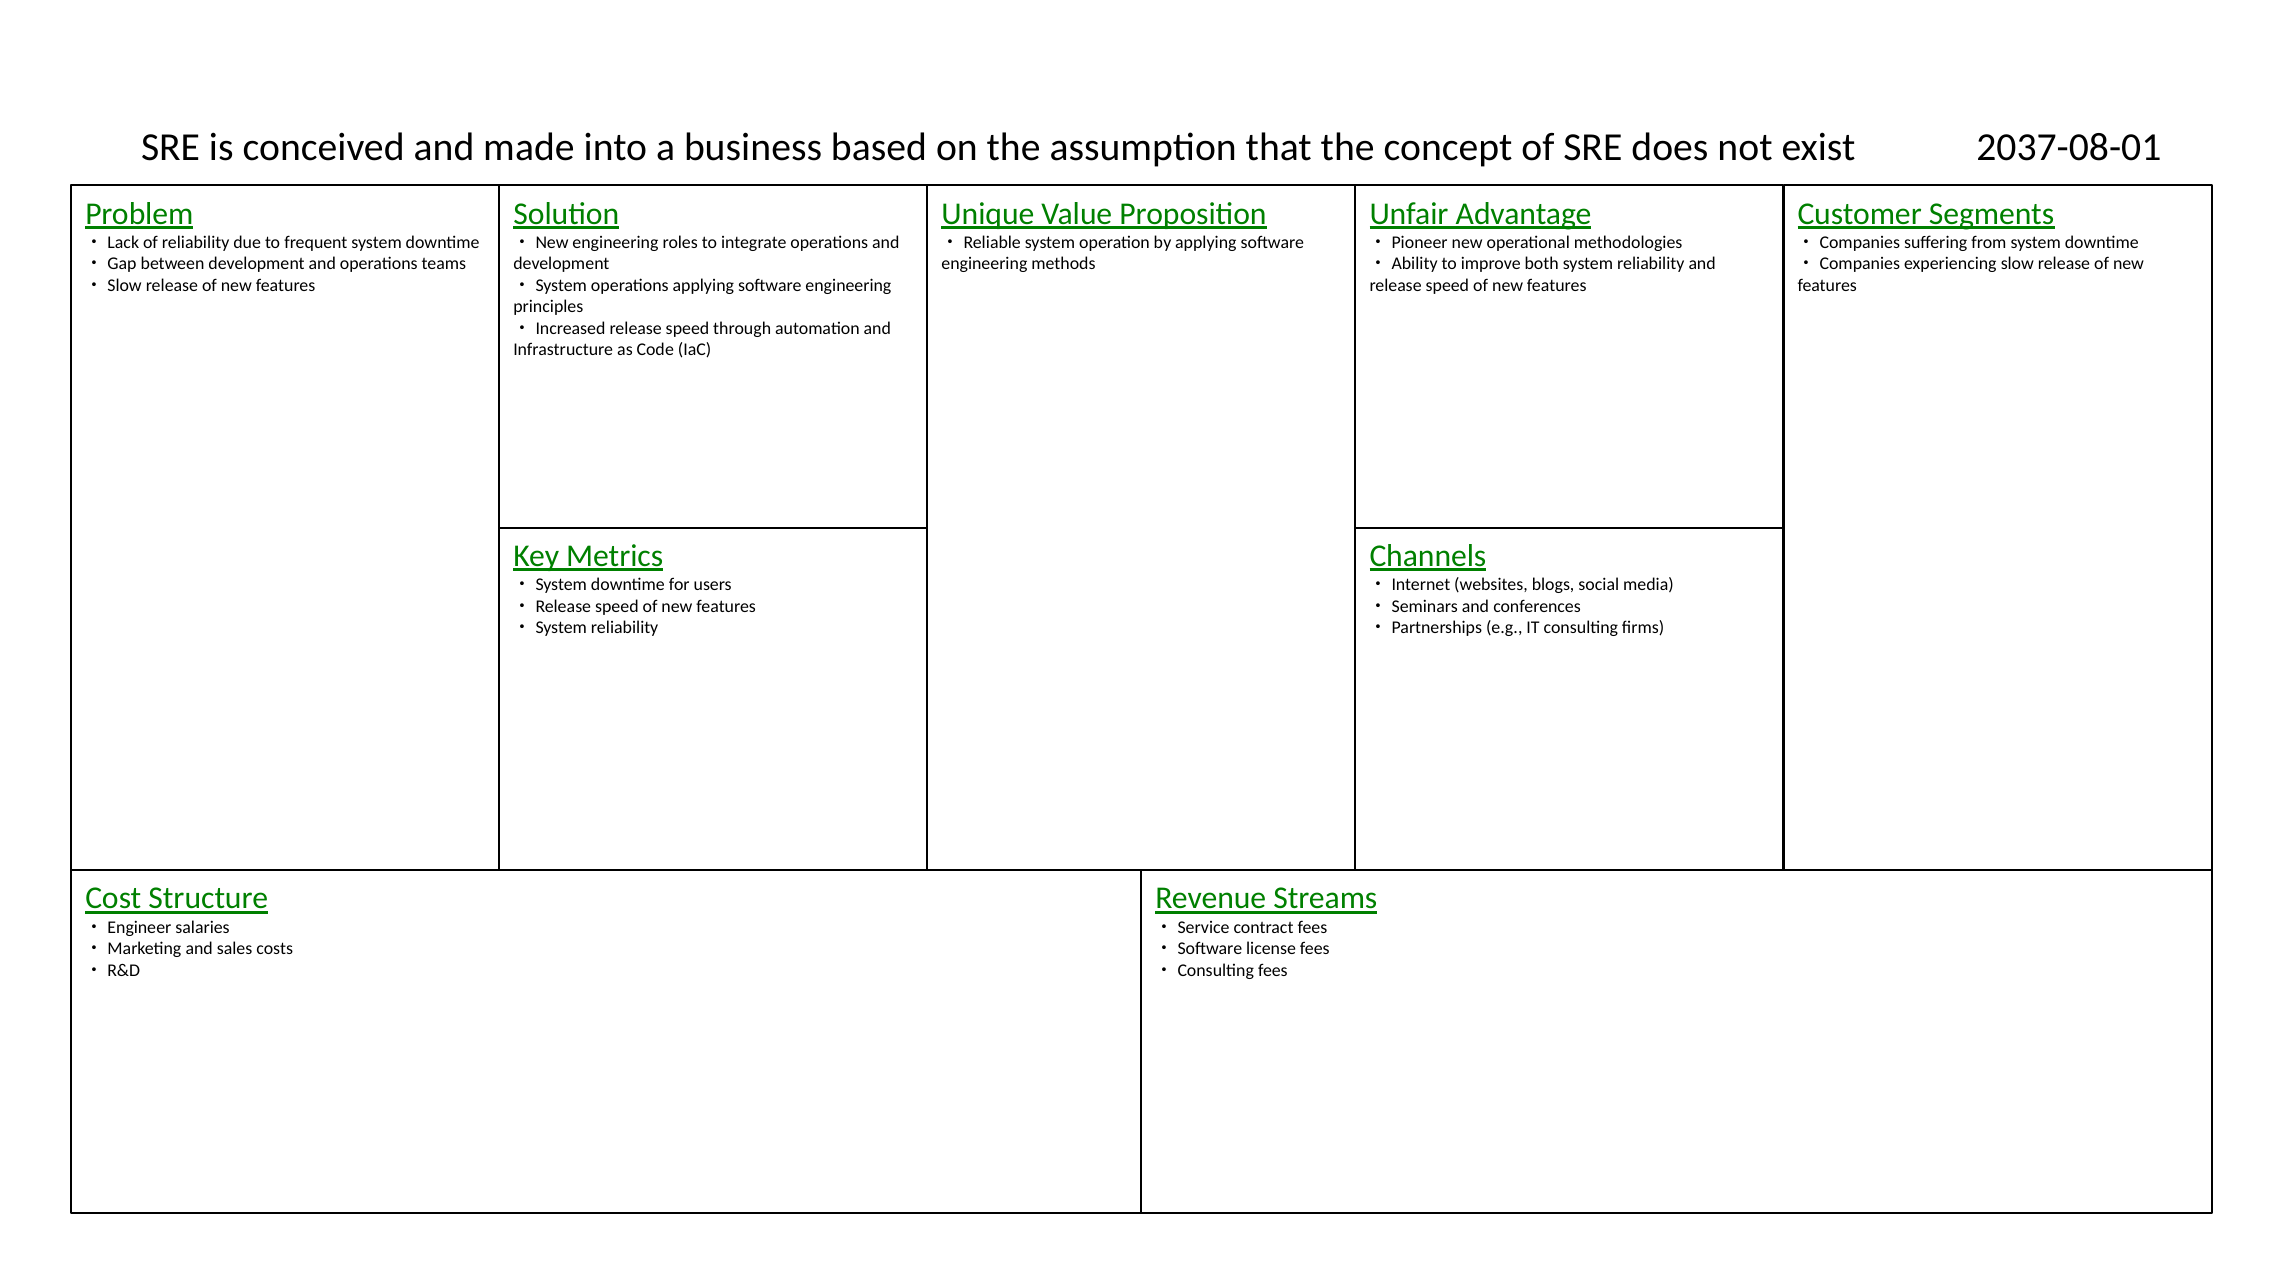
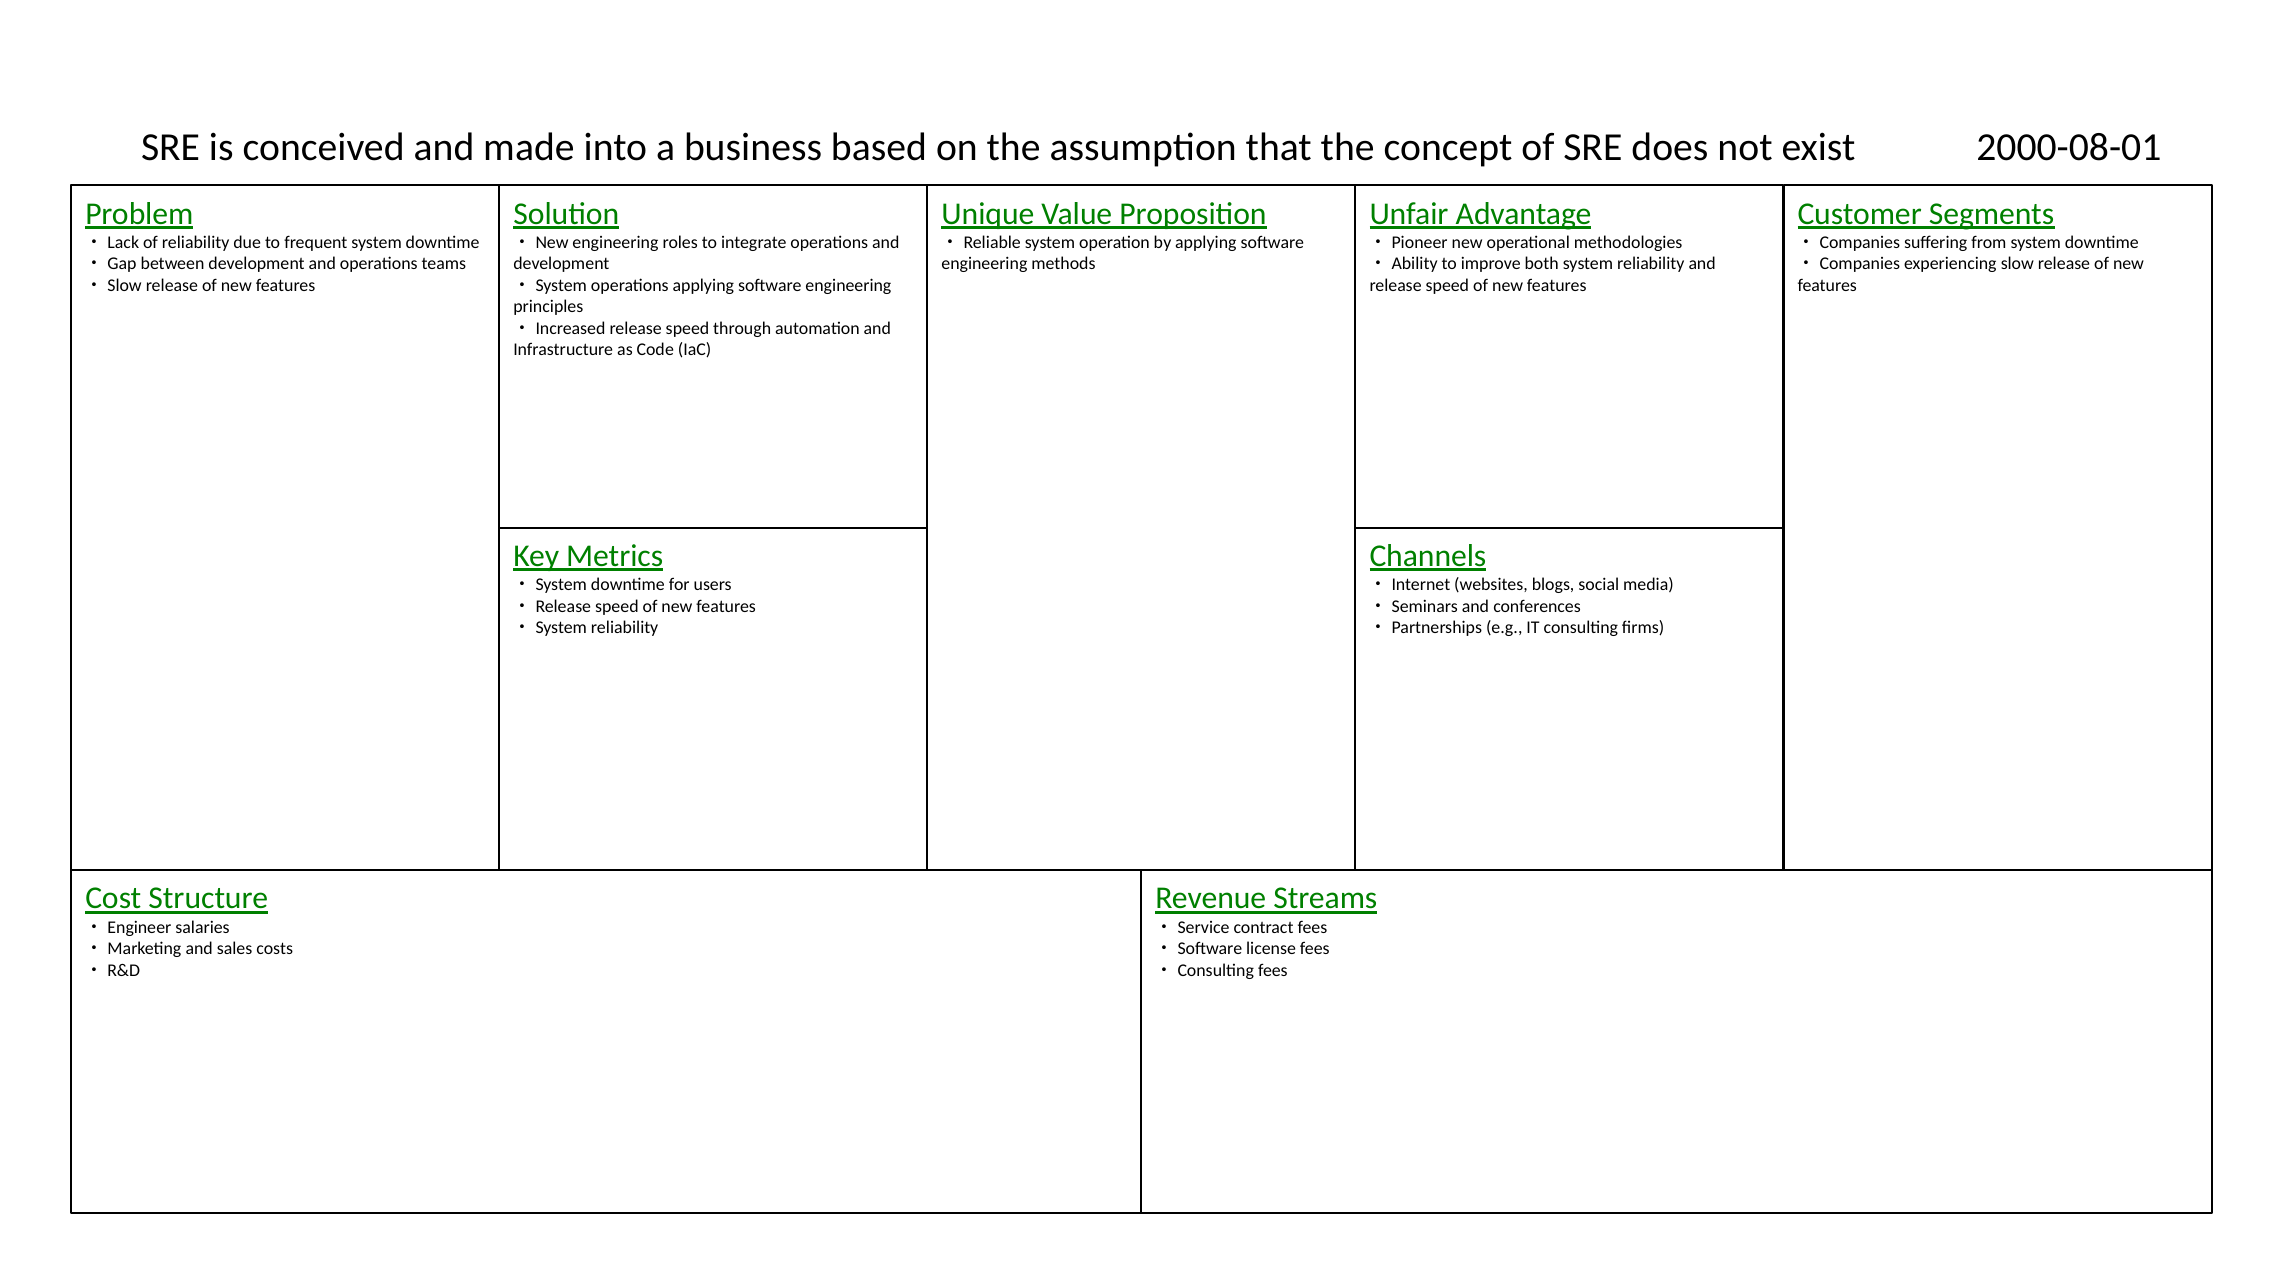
2037-08-01: 2037-08-01 -> 2000-08-01
